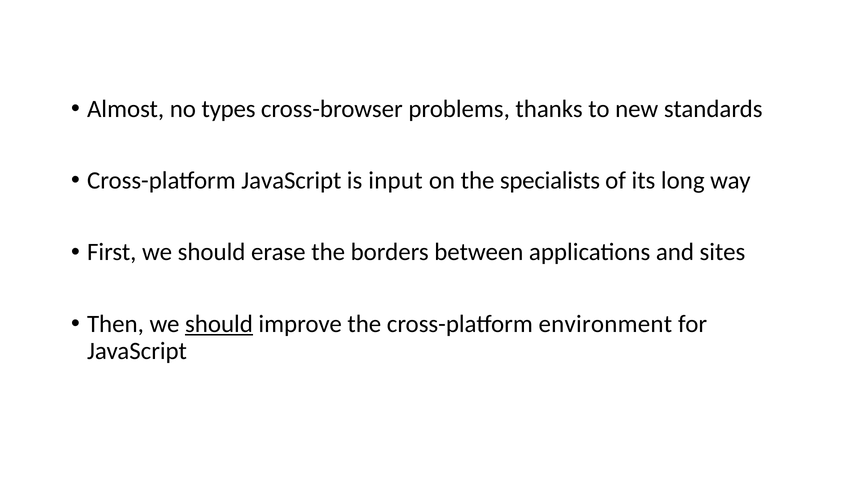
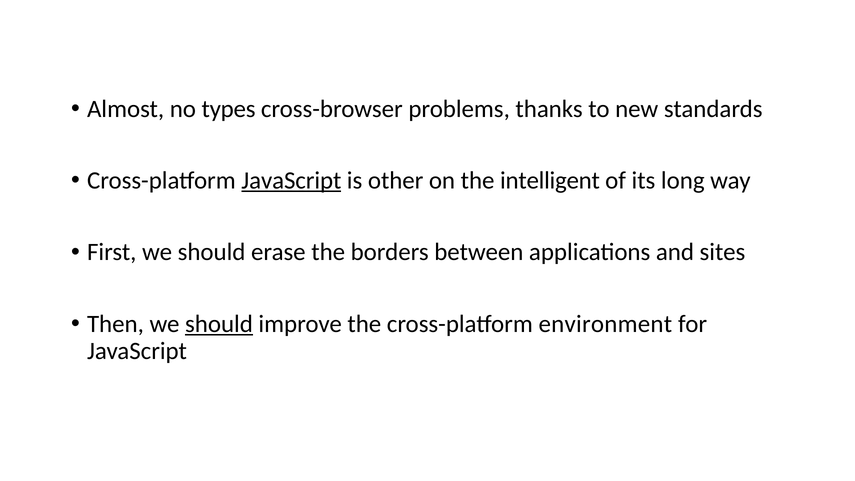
JavaScript at (291, 181) underline: none -> present
input: input -> other
specialists: specialists -> intelligent
